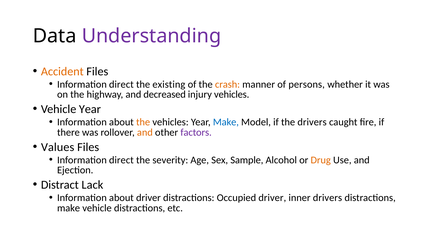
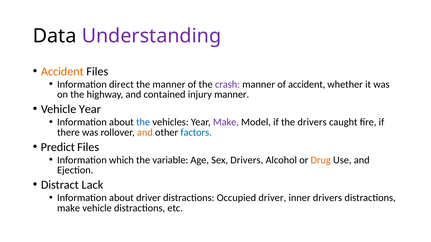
the existing: existing -> manner
crash colour: orange -> purple
of persons: persons -> accident
decreased: decreased -> contained
injury vehicles: vehicles -> manner
the at (143, 122) colour: orange -> blue
Make at (226, 122) colour: blue -> purple
factors colour: purple -> blue
Values: Values -> Predict
direct at (121, 160): direct -> which
severity: severity -> variable
Sex Sample: Sample -> Drivers
